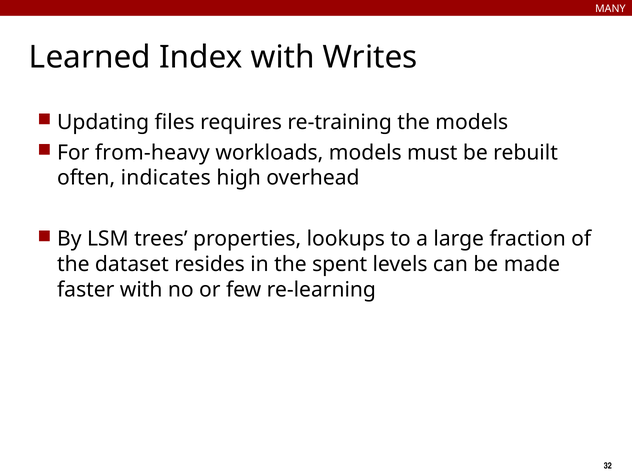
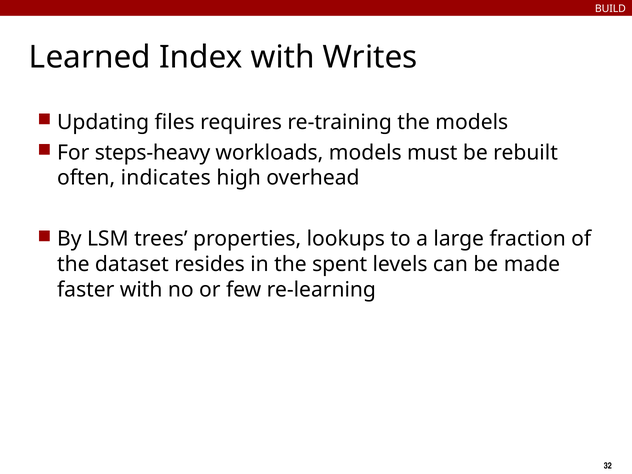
MANY: MANY -> BUILD
from-heavy: from-heavy -> steps-heavy
